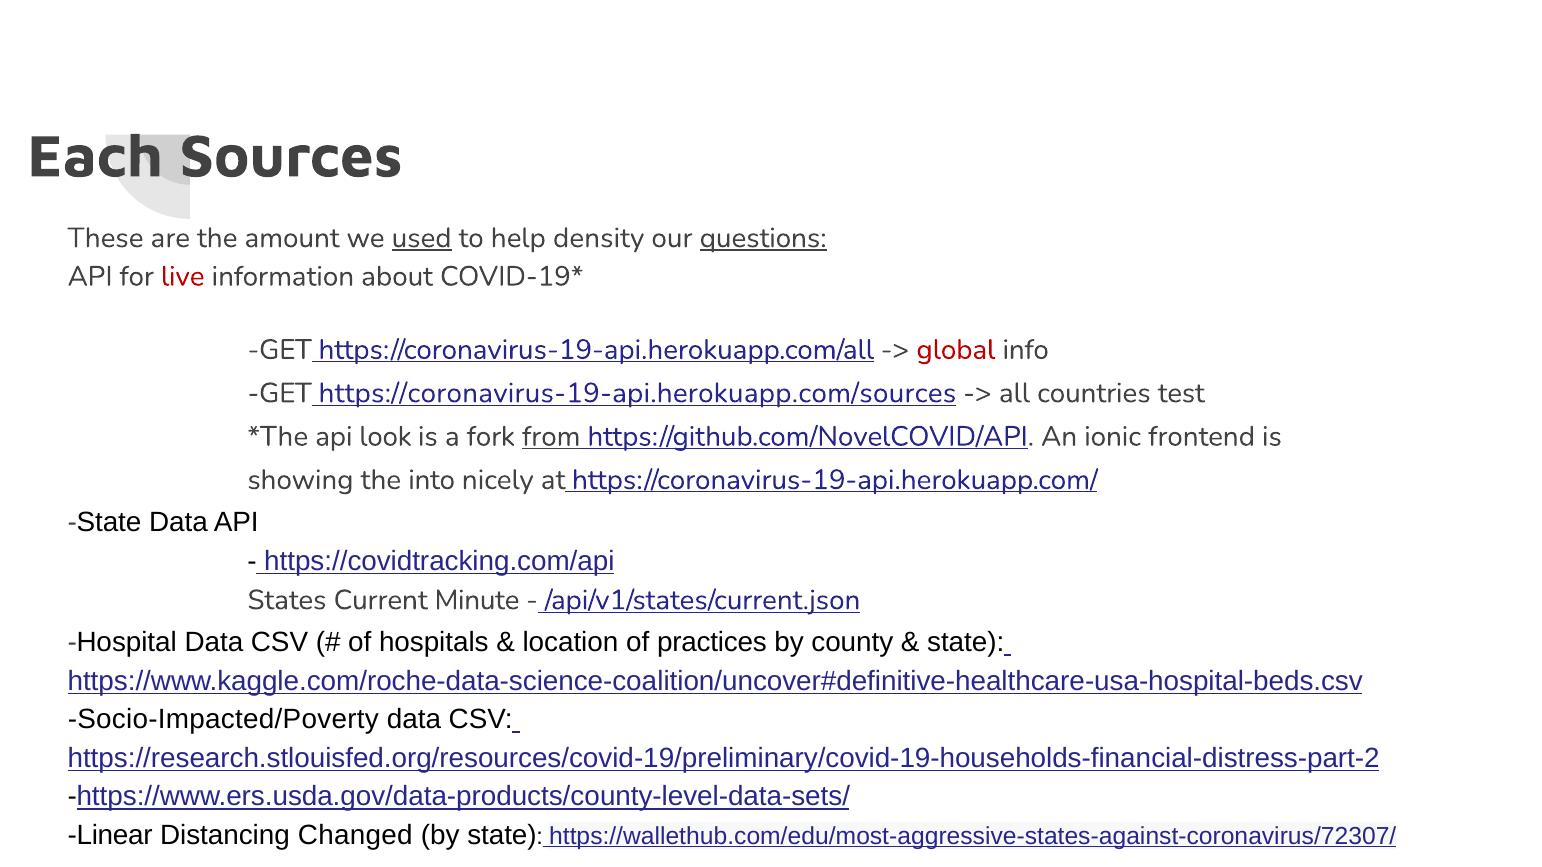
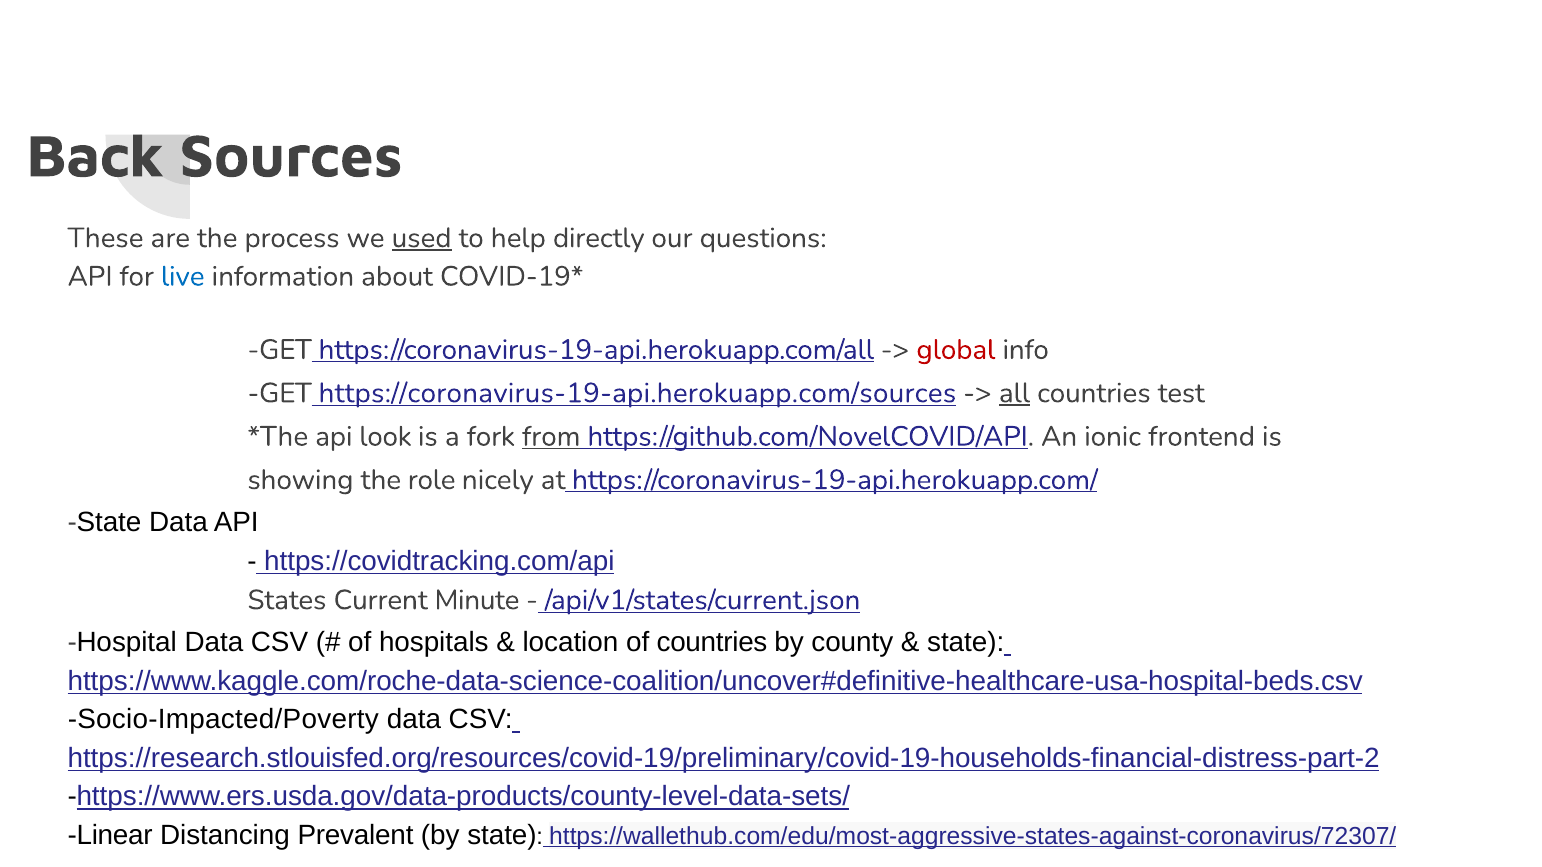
Each: Each -> Back
amount: amount -> process
density: density -> directly
questions underline: present -> none
live colour: red -> blue
all underline: none -> present
into: into -> role
of practices: practices -> countries
Changed: Changed -> Prevalent
